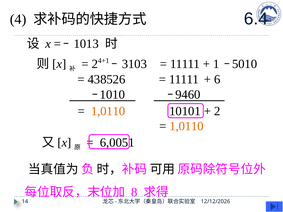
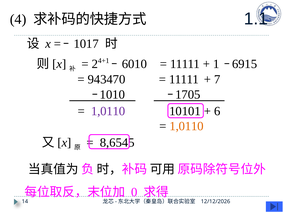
6.4: 6.4 -> 1.1
1013: 1013 -> 1017
3103: 3103 -> 6010
5010: 5010 -> 6915
438526: 438526 -> 943470
6: 6 -> 7
9460: 9460 -> 1705
1,0110 at (108, 111) colour: orange -> purple
2 at (217, 111): 2 -> 6
6,0051: 6,0051 -> 8,6545
8: 8 -> 0
